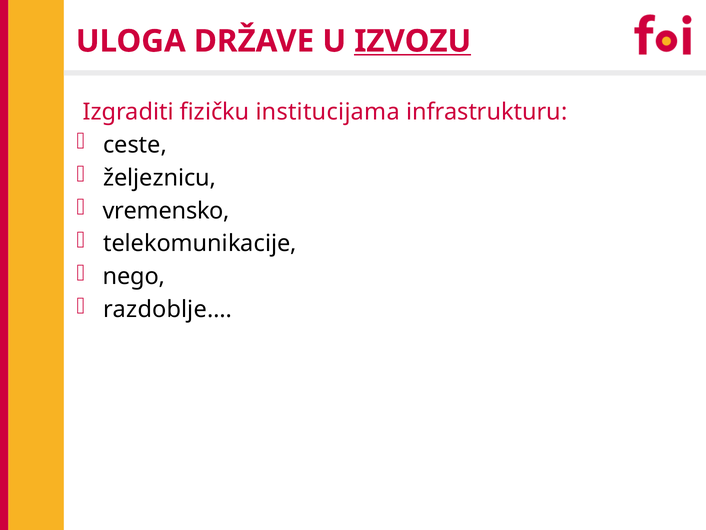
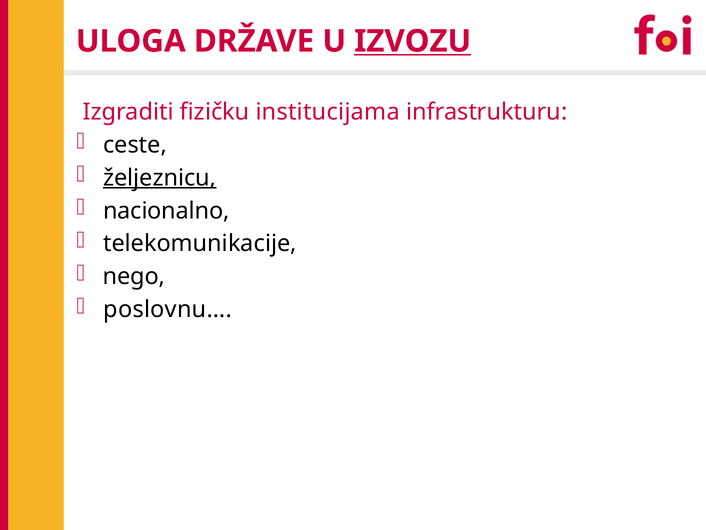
željeznicu underline: none -> present
vremensko: vremensko -> nacionalno
razdoblje…: razdoblje… -> poslovnu…
